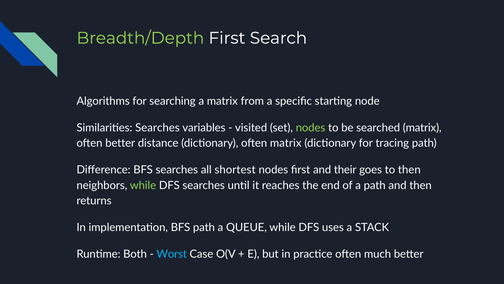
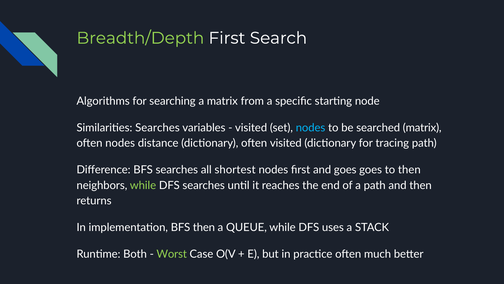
nodes at (311, 128) colour: light green -> light blue
often better: better -> nodes
often matrix: matrix -> visited
and their: their -> goes
BFS path: path -> then
Worst colour: light blue -> light green
